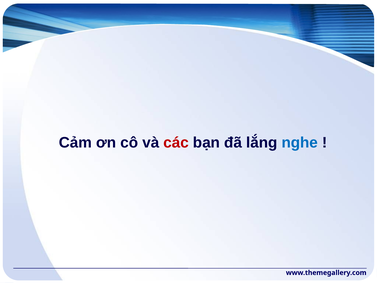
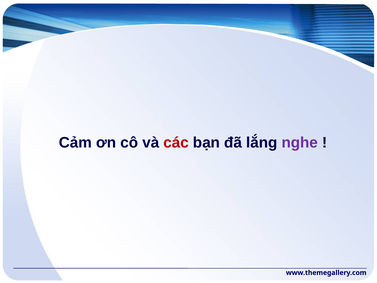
nghe colour: blue -> purple
